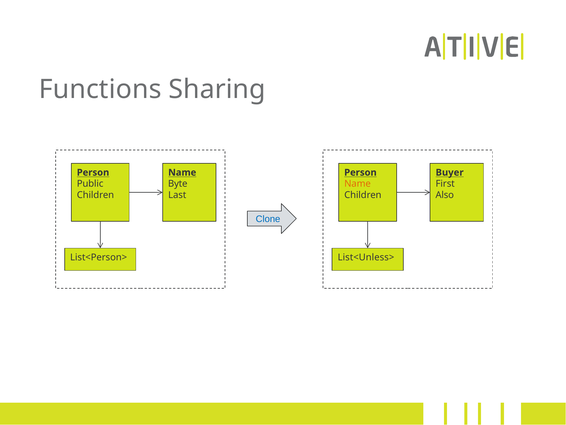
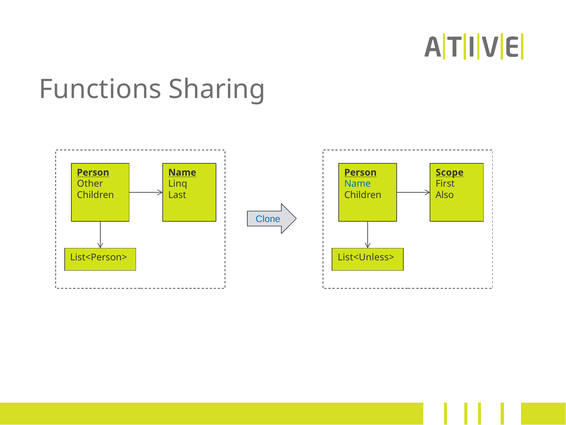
Buyer: Buyer -> Scope
Public: Public -> Other
Byte: Byte -> Linq
Name at (358, 184) colour: orange -> blue
